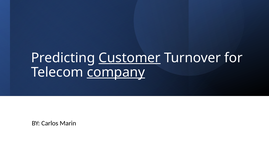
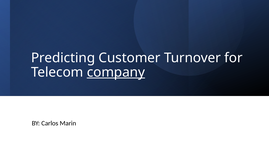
Customer underline: present -> none
